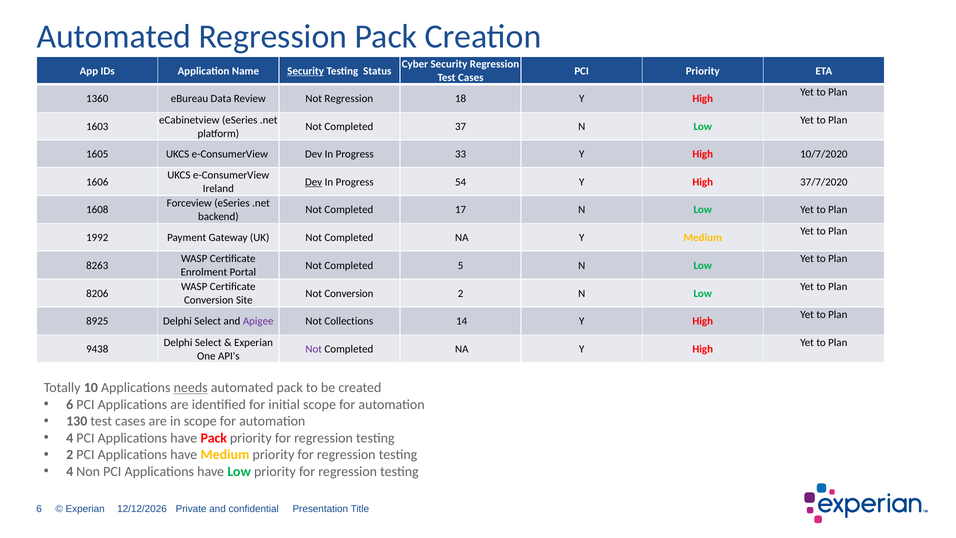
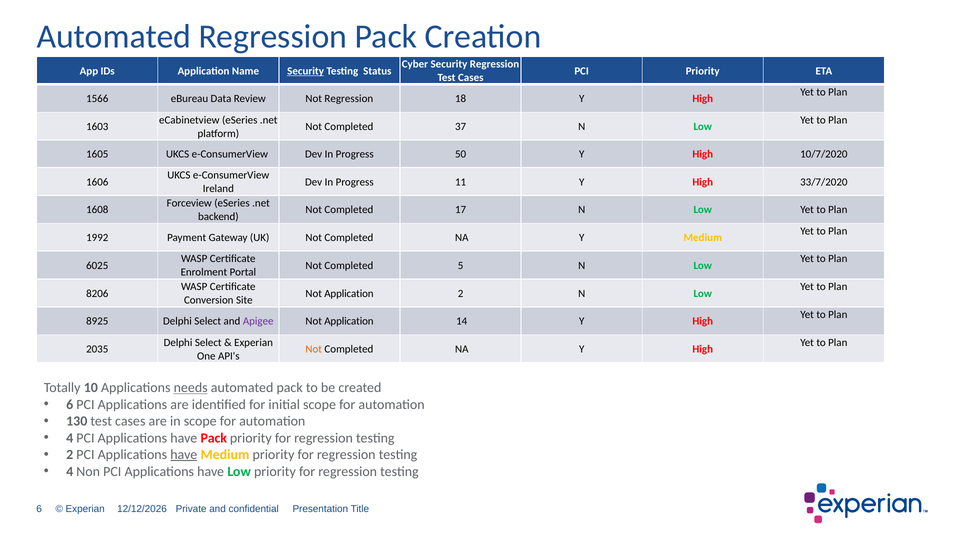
1360: 1360 -> 1566
33: 33 -> 50
Dev at (314, 182) underline: present -> none
54: 54 -> 11
37/7/2020: 37/7/2020 -> 33/7/2020
8263: 8263 -> 6025
Conversion at (349, 293): Conversion -> Application
Collections at (349, 321): Collections -> Application
9438: 9438 -> 2035
Not at (314, 349) colour: purple -> orange
have at (184, 454) underline: none -> present
